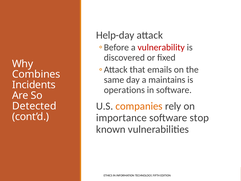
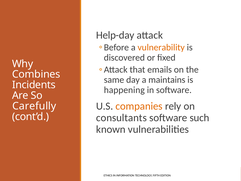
vulnerability colour: red -> orange
operations: operations -> happening
Detected: Detected -> Carefully
importance: importance -> consultants
stop: stop -> such
